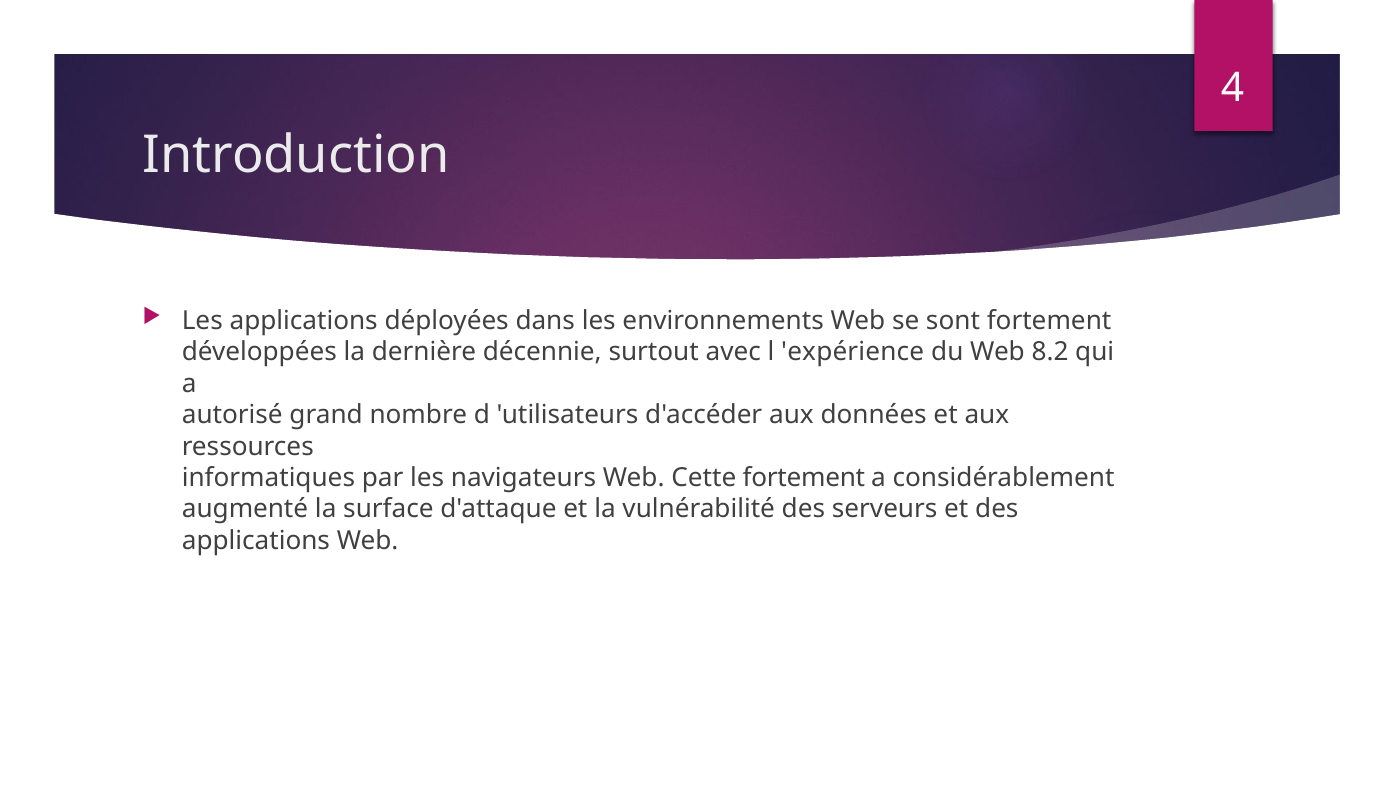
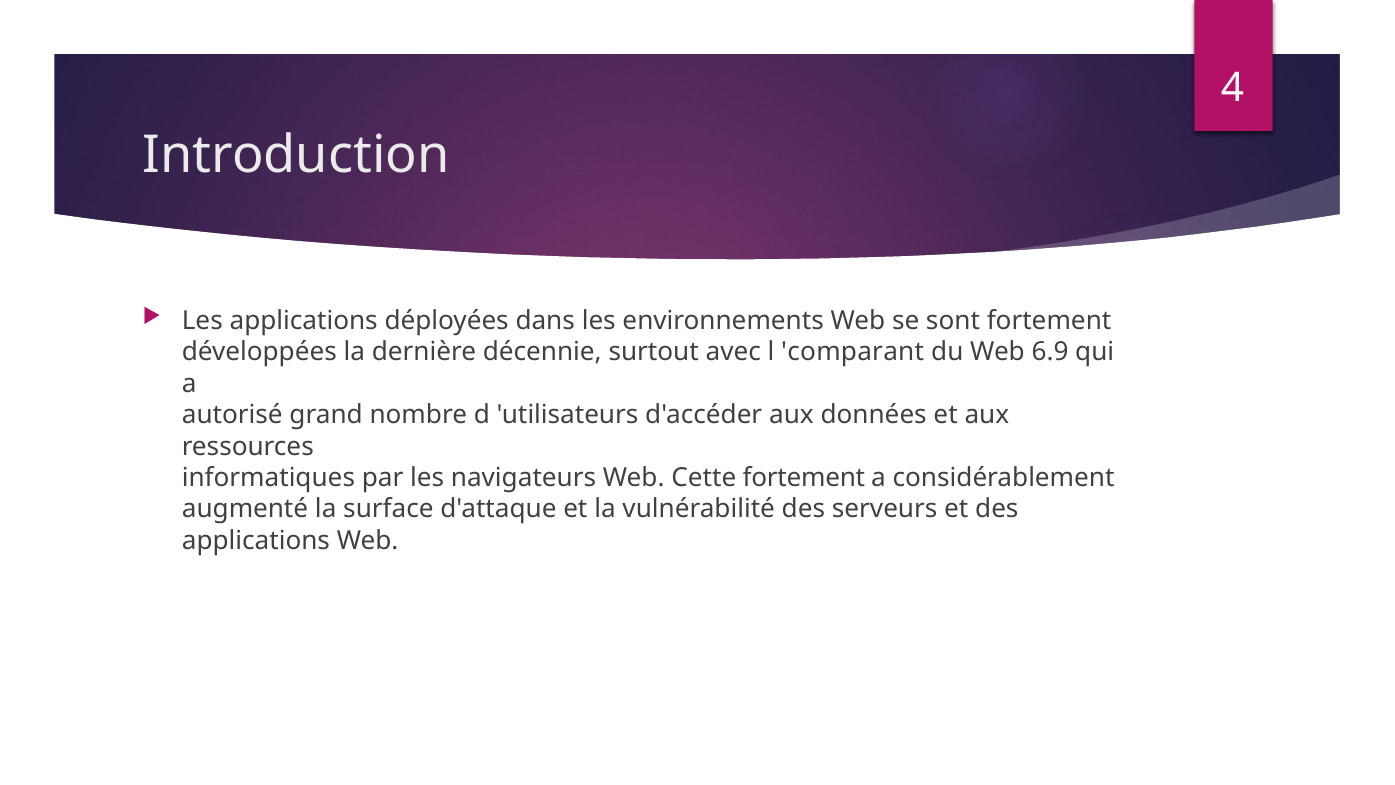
expérience: expérience -> comparant
8.2: 8.2 -> 6.9
